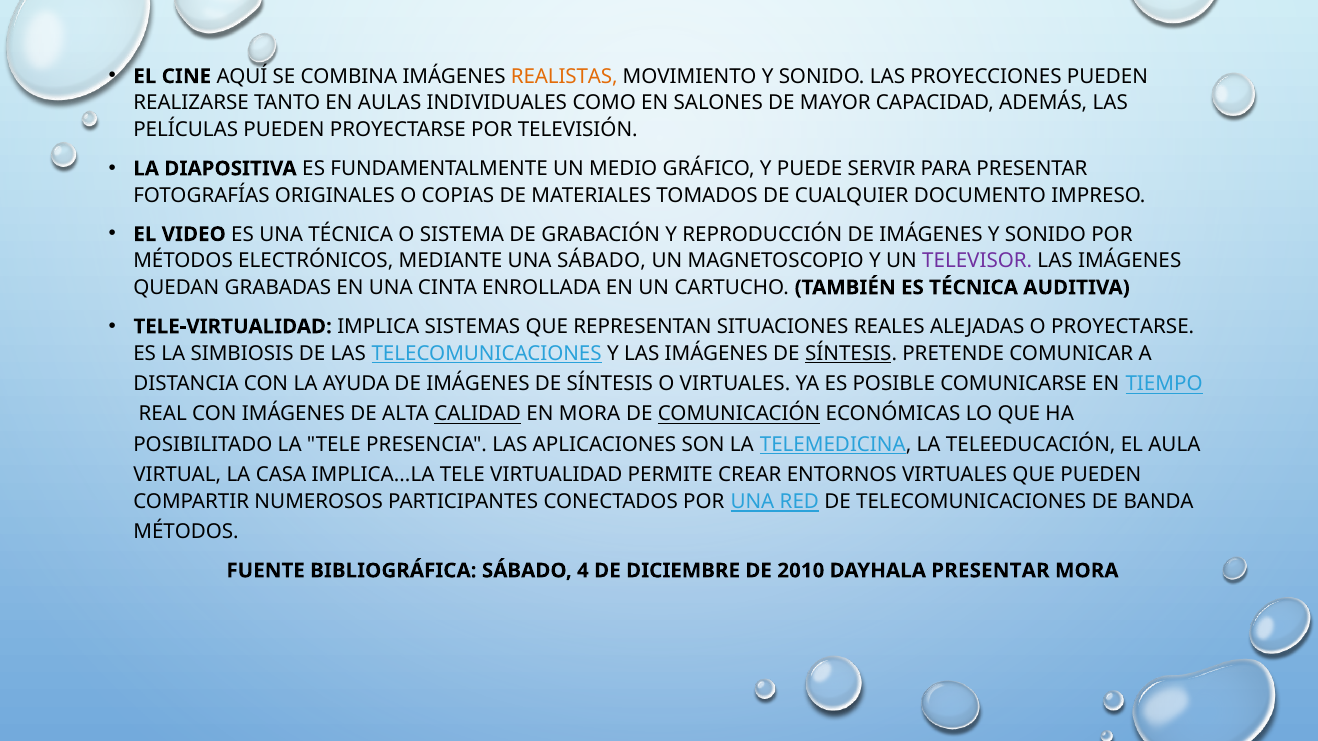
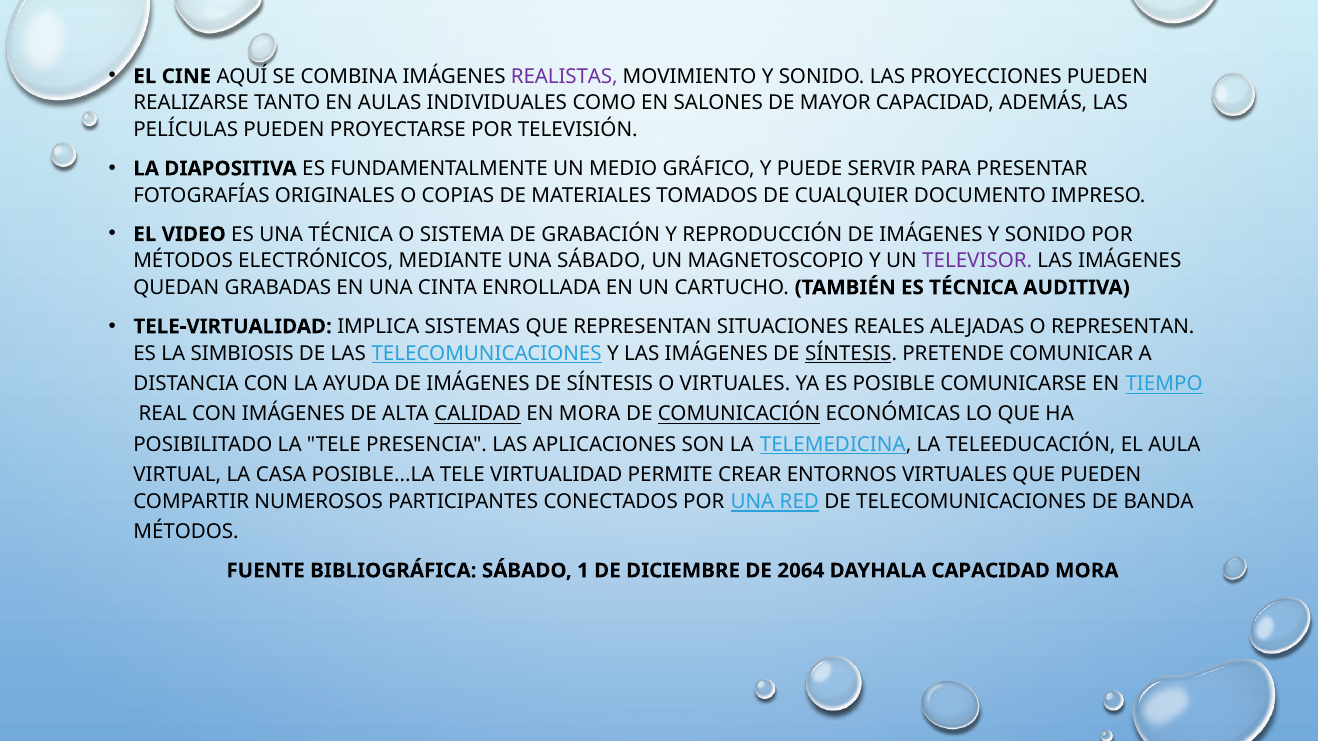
REALISTAS colour: orange -> purple
O PROYECTARSE: PROYECTARSE -> REPRESENTAN
IMPLICA...LA: IMPLICA...LA -> POSIBLE...LA
4: 4 -> 1
2010: 2010 -> 2064
DAYHALA PRESENTAR: PRESENTAR -> CAPACIDAD
